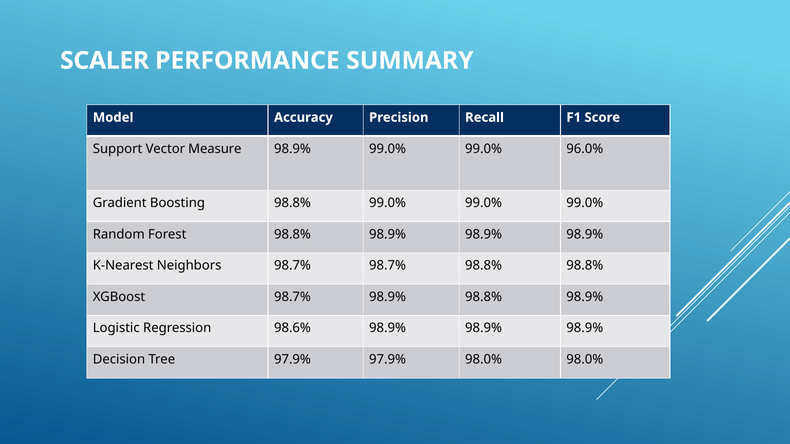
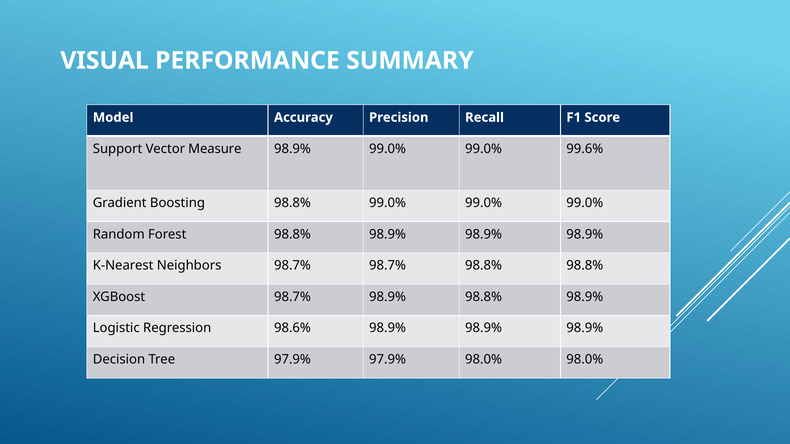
SCALER: SCALER -> VISUAL
96.0%: 96.0% -> 99.6%
